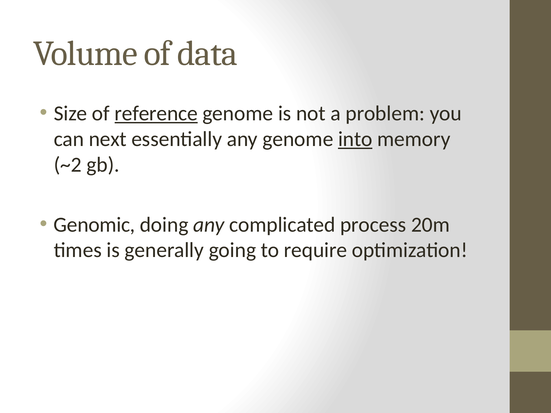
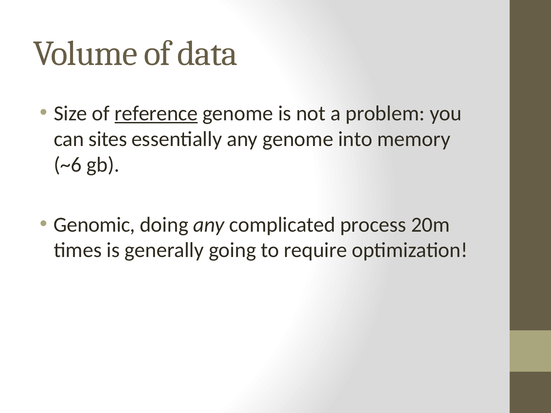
next: next -> sites
into underline: present -> none
~2: ~2 -> ~6
